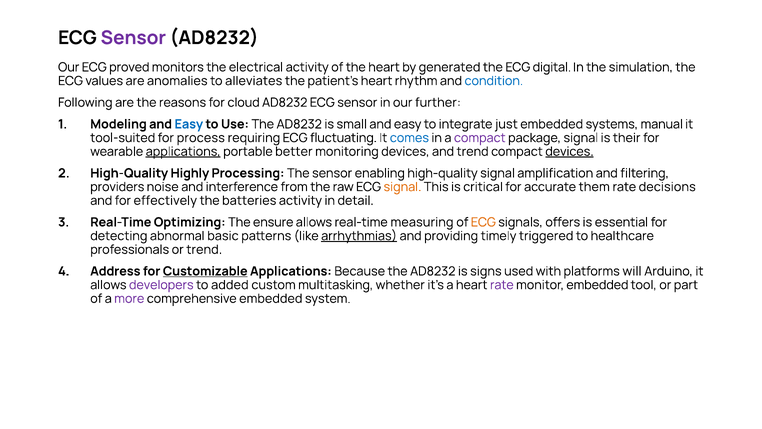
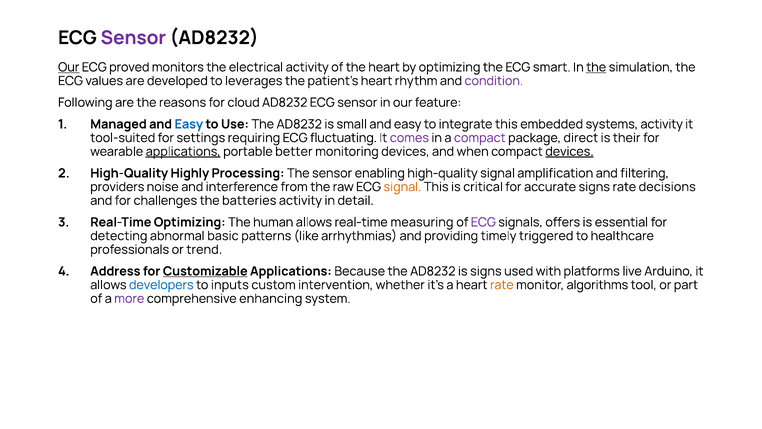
Our at (69, 67) underline: none -> present
by generated: generated -> optimizing
digital: digital -> smart
the at (596, 67) underline: none -> present
anomalies: anomalies -> developed
alleviates: alleviates -> leverages
condition colour: blue -> purple
further: further -> feature
Modeling: Modeling -> Managed
integrate just: just -> this
systems manual: manual -> activity
process: process -> settings
comes colour: blue -> purple
package signal: signal -> direct
and trend: trend -> when
accurate them: them -> signs
effectively: effectively -> challenges
ensure: ensure -> human
ECG at (483, 222) colour: orange -> purple
arrhythmias underline: present -> none
will: will -> live
developers colour: purple -> blue
added: added -> inputs
multitasking: multitasking -> intervention
rate at (502, 285) colour: purple -> orange
monitor embedded: embedded -> algorithms
comprehensive embedded: embedded -> enhancing
